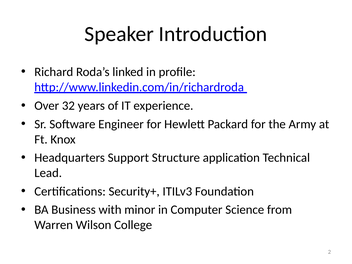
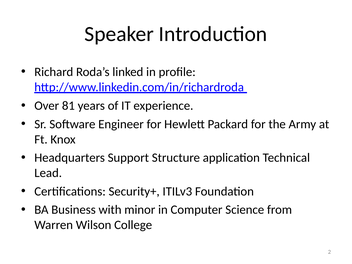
32: 32 -> 81
